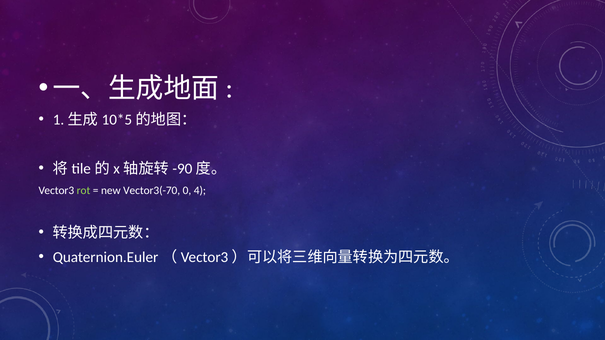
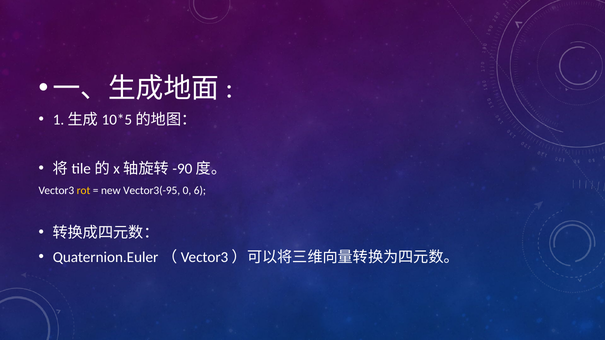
rot colour: light green -> yellow
Vector3(-70: Vector3(-70 -> Vector3(-95
4: 4 -> 6
